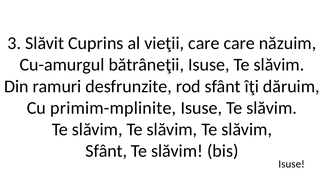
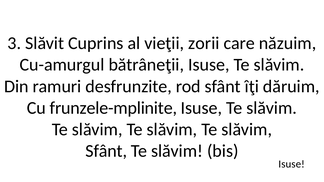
vieţii care: care -> zorii
primim-mplinite: primim-mplinite -> frunzele-mplinite
